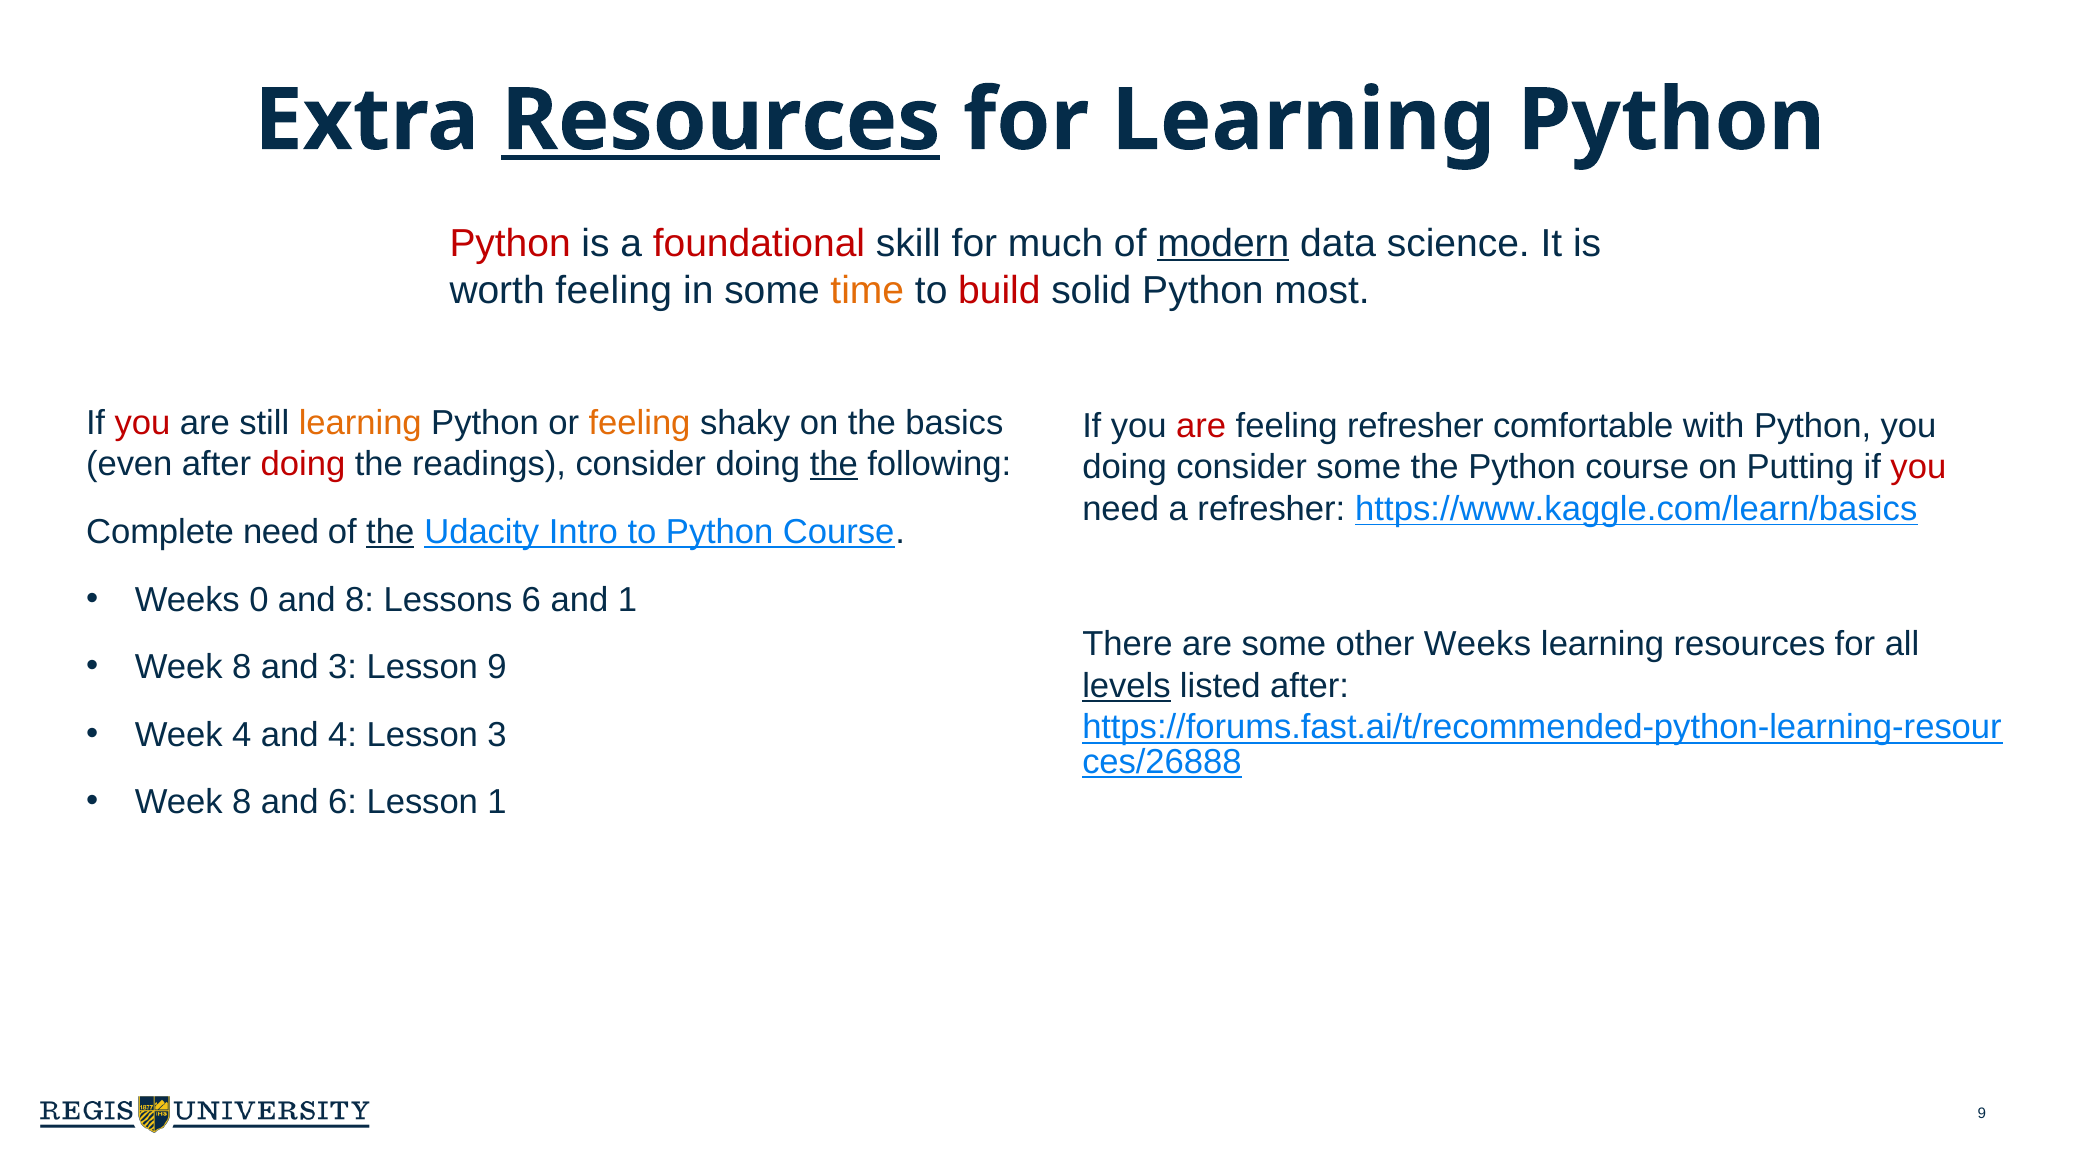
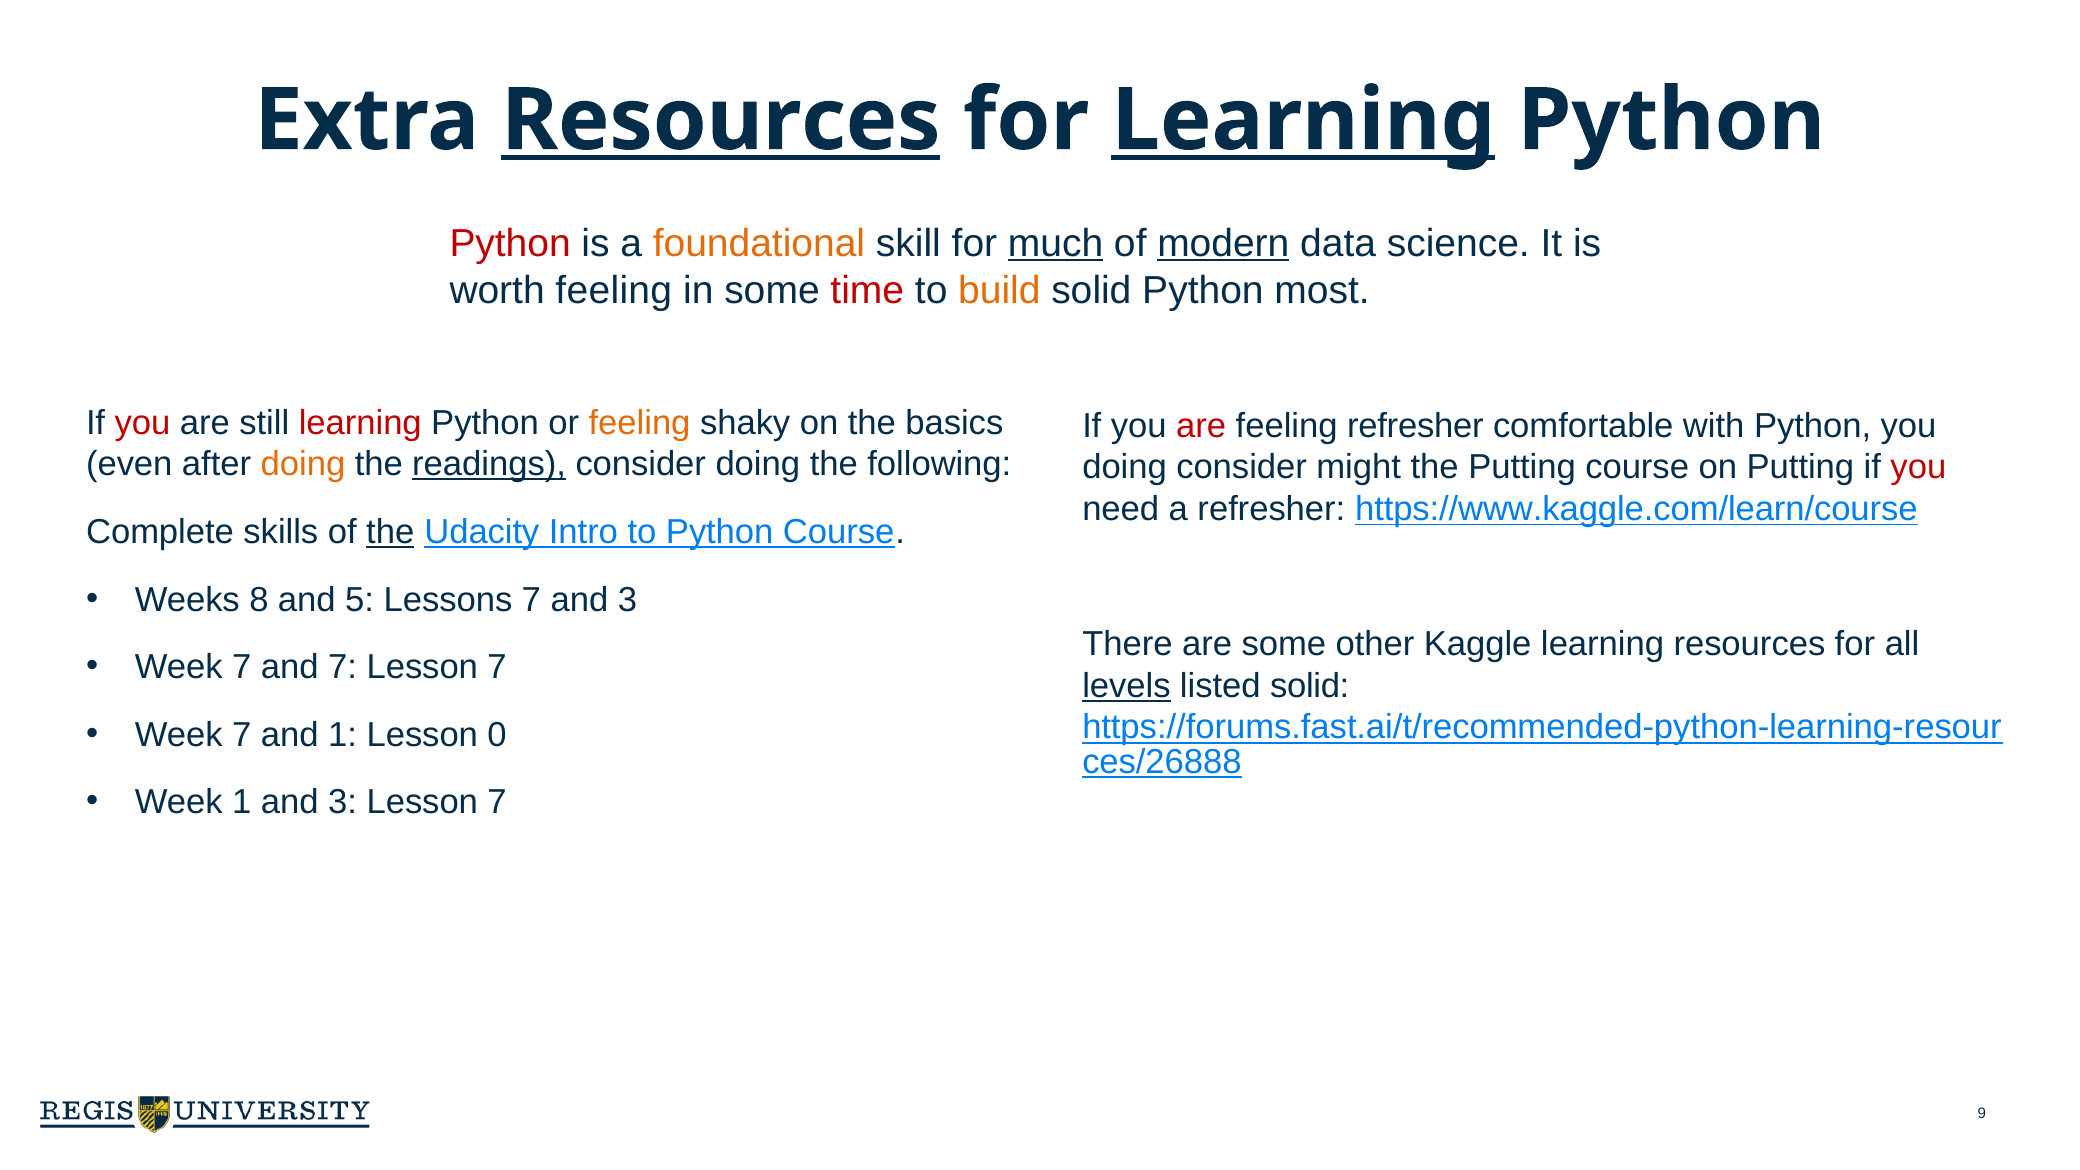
Learning at (1303, 120) underline: none -> present
foundational colour: red -> orange
much underline: none -> present
time colour: orange -> red
build colour: red -> orange
learning at (360, 423) colour: orange -> red
doing at (303, 465) colour: red -> orange
readings underline: none -> present
the at (834, 465) underline: present -> none
consider some: some -> might
the Python: Python -> Putting
https://www.kaggle.com/learn/basics: https://www.kaggle.com/learn/basics -> https://www.kaggle.com/learn/course
Complete need: need -> skills
0: 0 -> 8
and 8: 8 -> 5
Lessons 6: 6 -> 7
1 at (627, 600): 1 -> 3
other Weeks: Weeks -> Kaggle
8 at (242, 667): 8 -> 7
and 3: 3 -> 7
9 at (497, 667): 9 -> 7
listed after: after -> solid
4 at (242, 735): 4 -> 7
and 4: 4 -> 1
Lesson 3: 3 -> 0
8 at (242, 802): 8 -> 1
6 at (343, 802): 6 -> 3
1 at (497, 802): 1 -> 7
